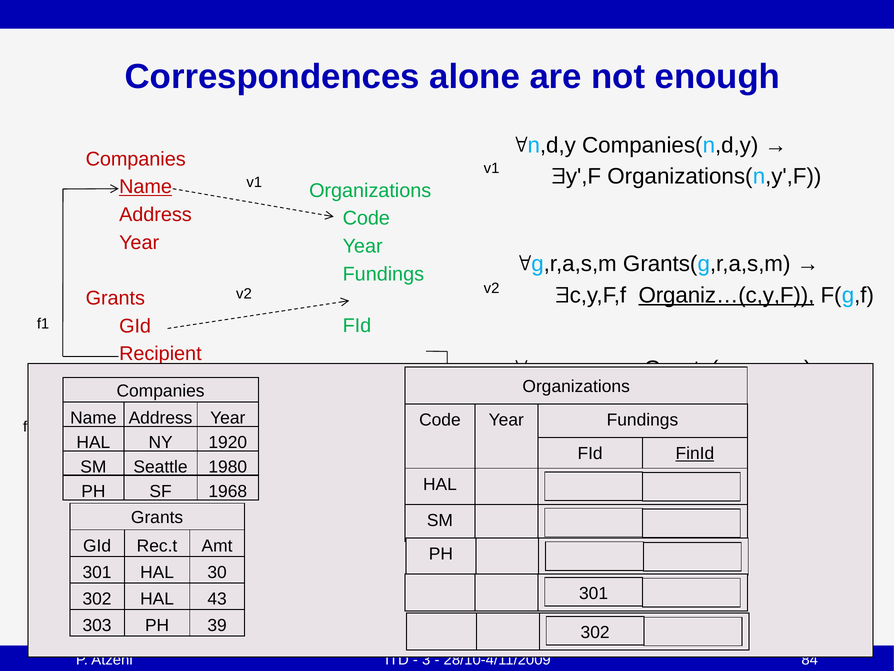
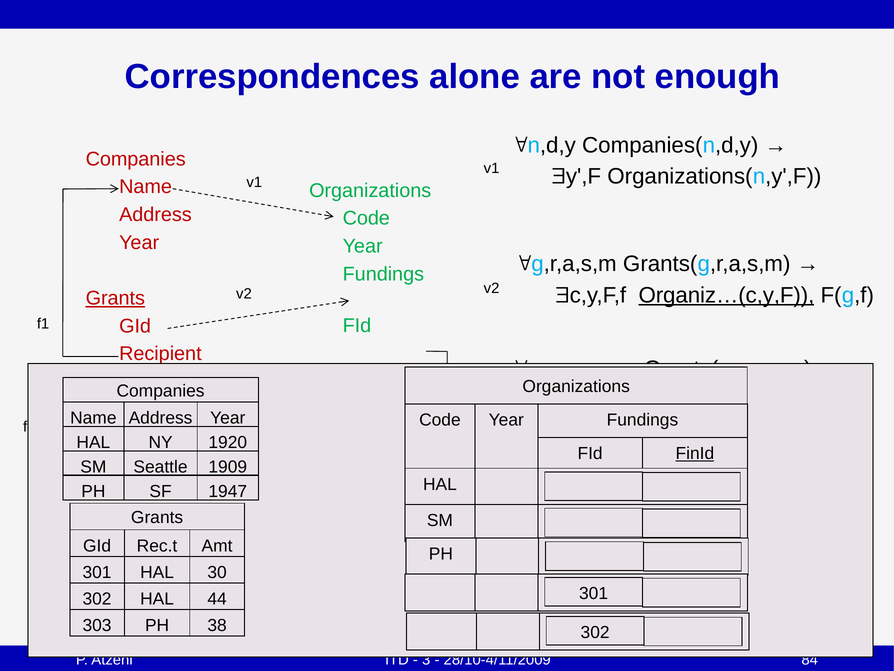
Name at (146, 187) underline: present -> none
Grants at (115, 298) underline: none -> present
1980: 1980 -> 1909
1968: 1968 -> 1947
43: 43 -> 44
39: 39 -> 38
